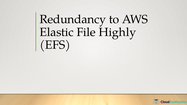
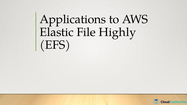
Redundancy: Redundancy -> Applications
